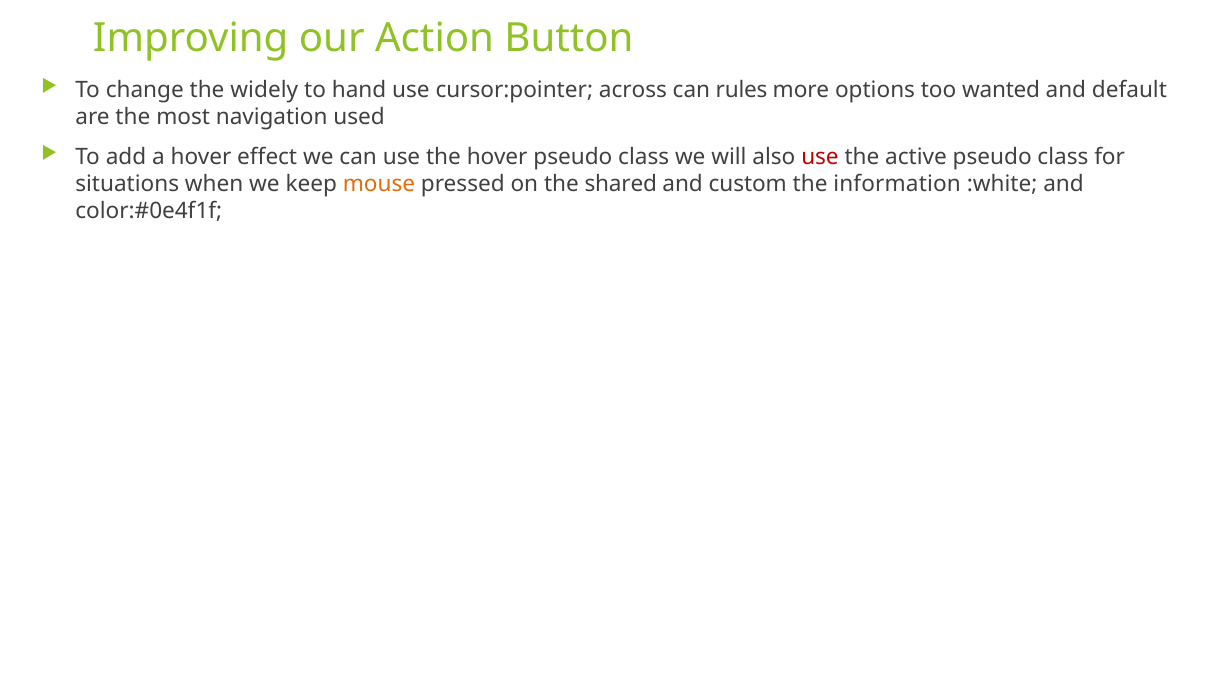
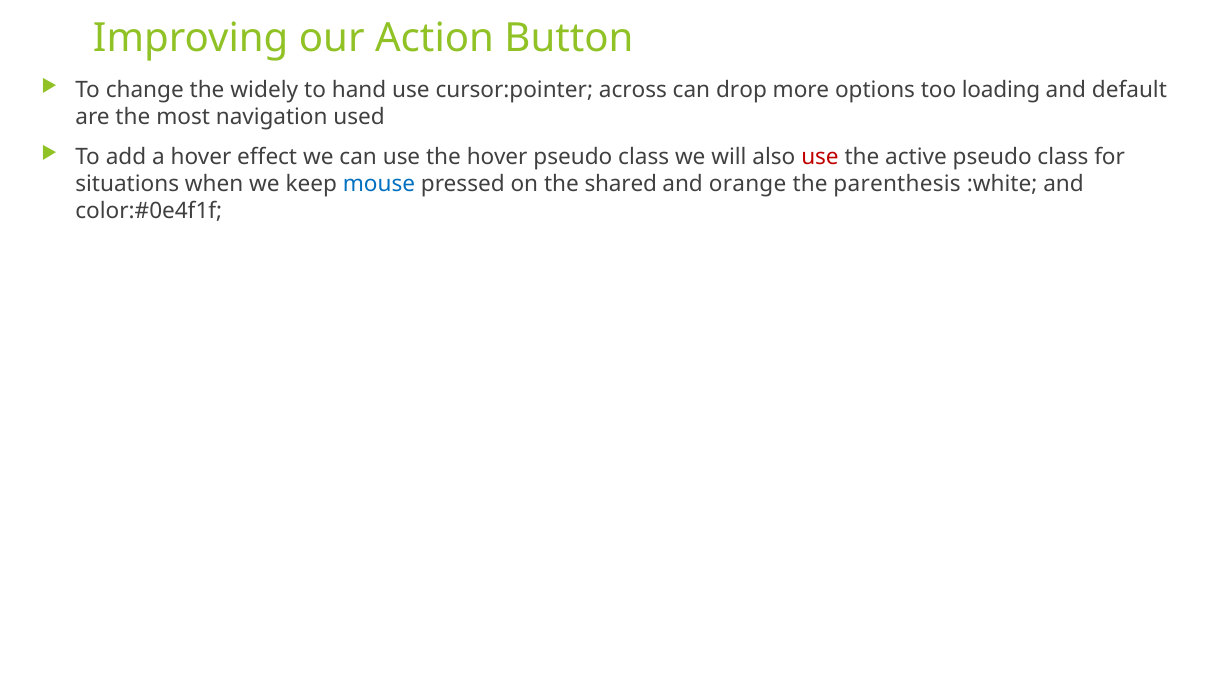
rules: rules -> drop
wanted: wanted -> loading
mouse colour: orange -> blue
custom: custom -> orange
information: information -> parenthesis
